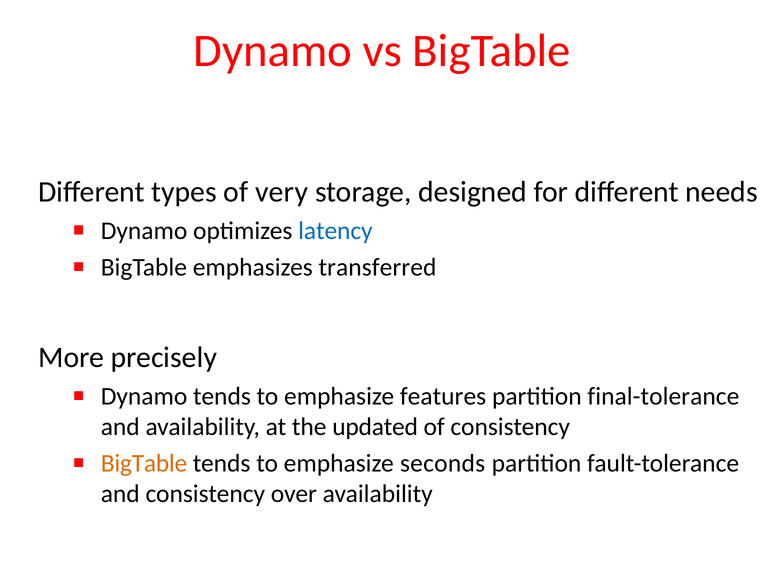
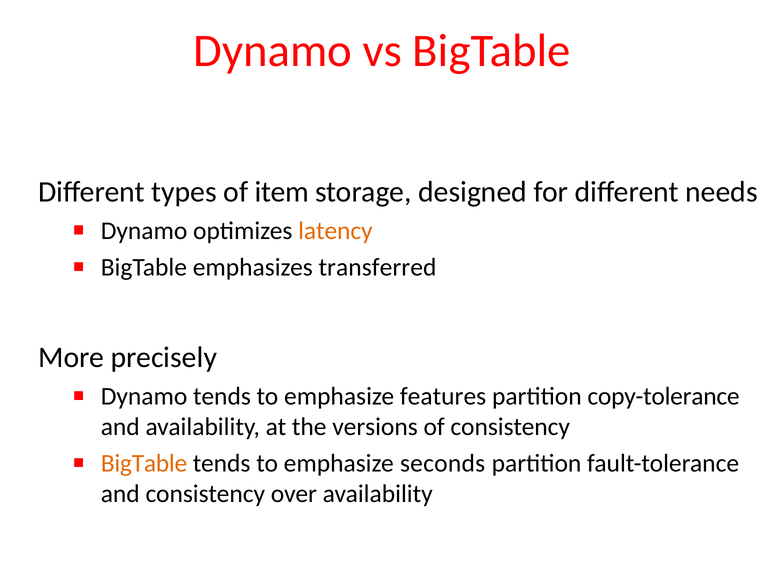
very: very -> item
latency colour: blue -> orange
final-tolerance: final-tolerance -> copy-tolerance
updated: updated -> versions
